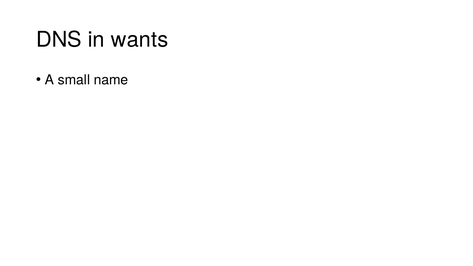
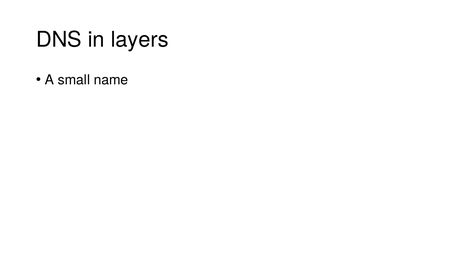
wants: wants -> layers
